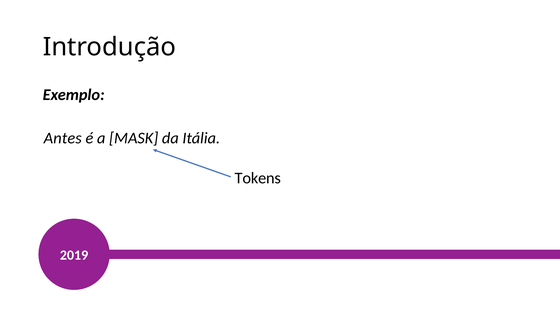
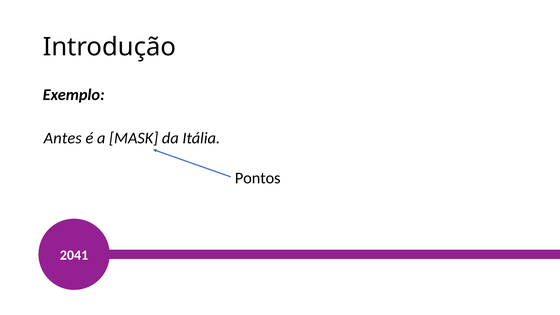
Tokens: Tokens -> Pontos
2019: 2019 -> 2041
